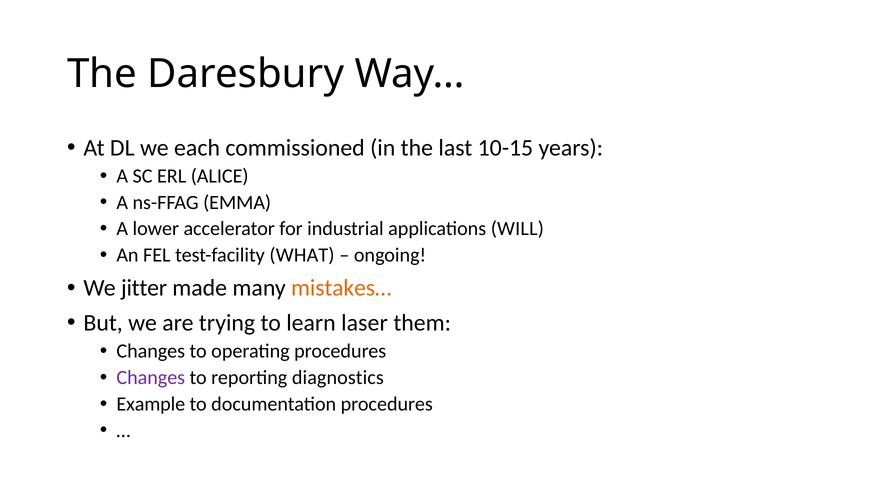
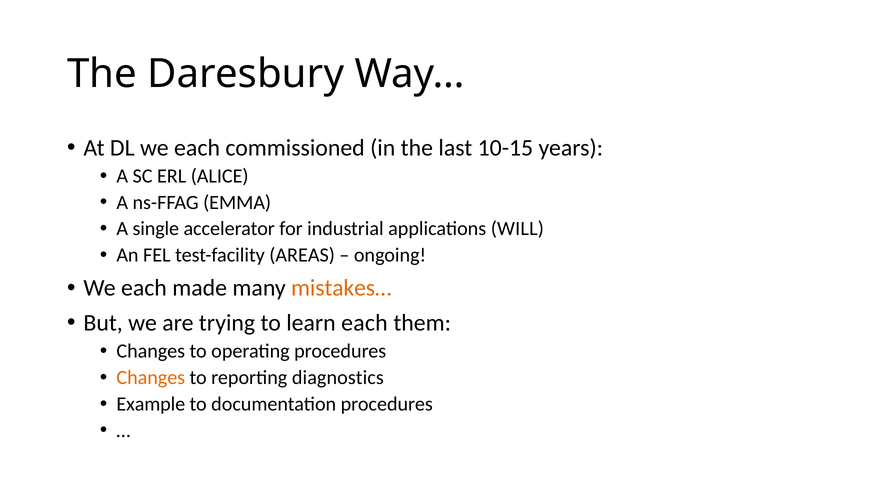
lower: lower -> single
WHAT: WHAT -> AREAS
jitter at (144, 288): jitter -> each
learn laser: laser -> each
Changes at (151, 377) colour: purple -> orange
